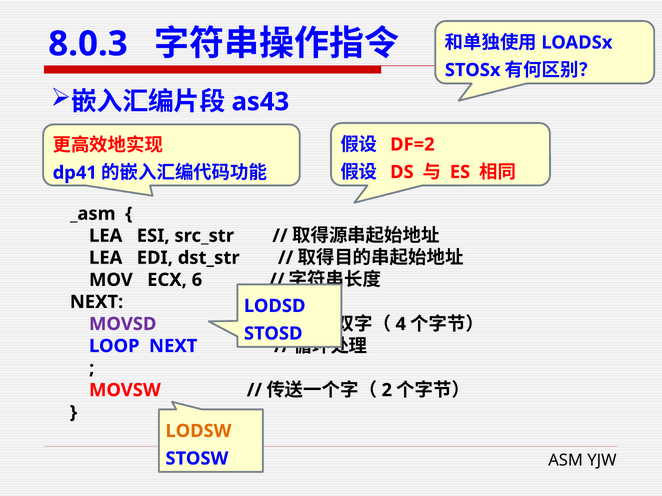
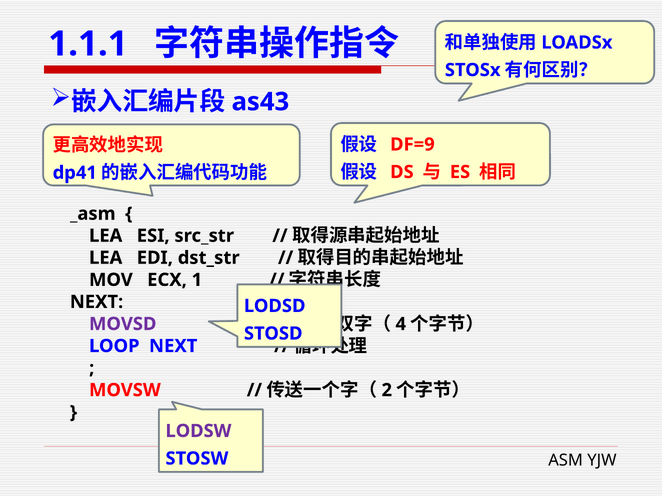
8.0.3: 8.0.3 -> 1.1.1
DF=2: DF=2 -> DF=9
6: 6 -> 1
LODSW colour: orange -> purple
